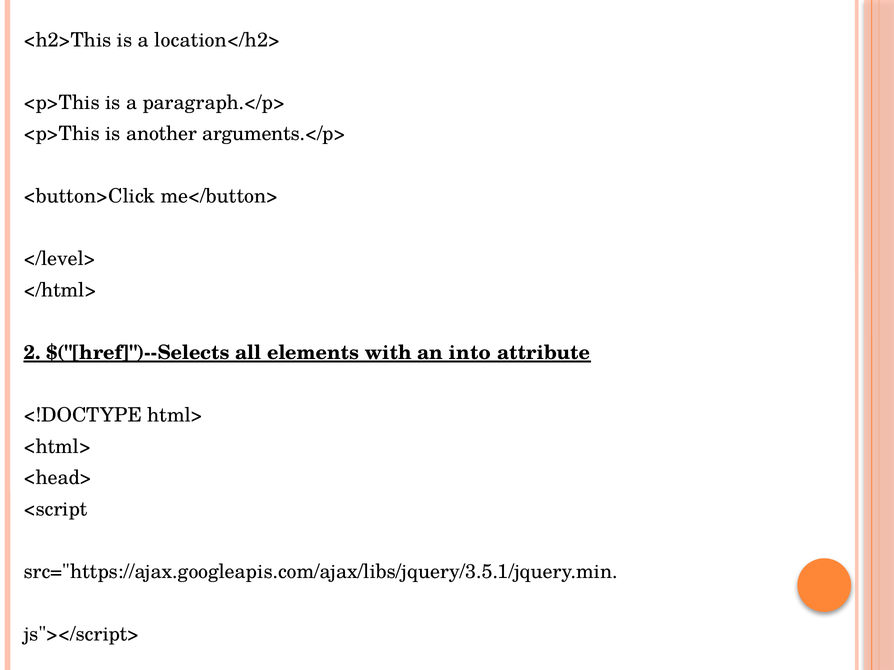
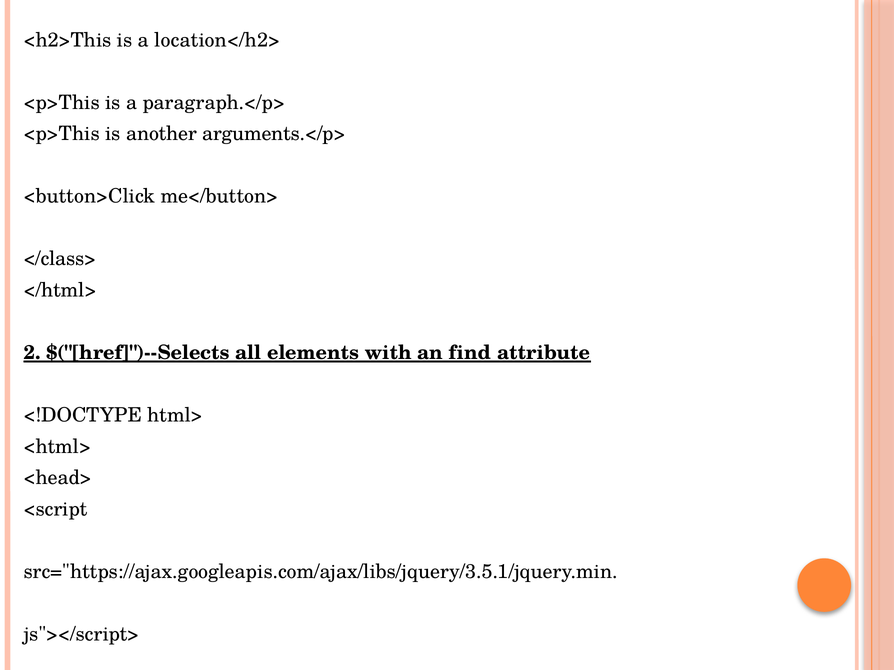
</level>: </level> -> </class>
into: into -> find
